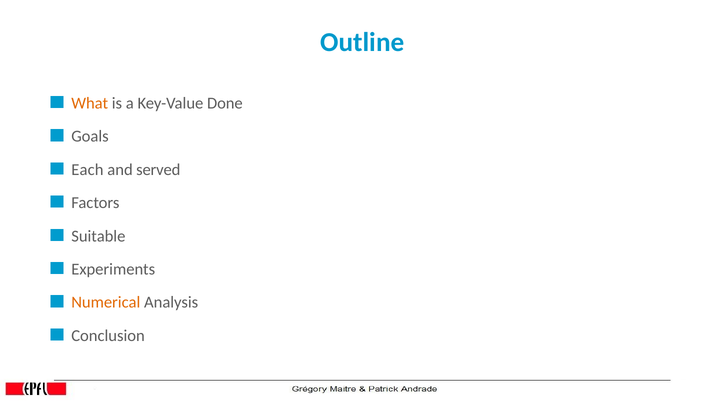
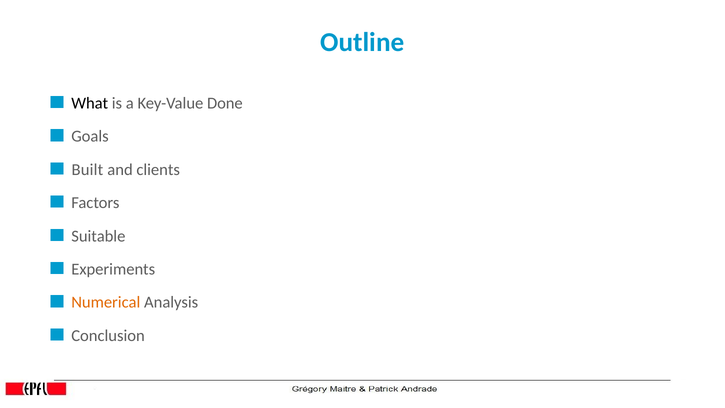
What colour: orange -> black
Each: Each -> Built
served: served -> clients
